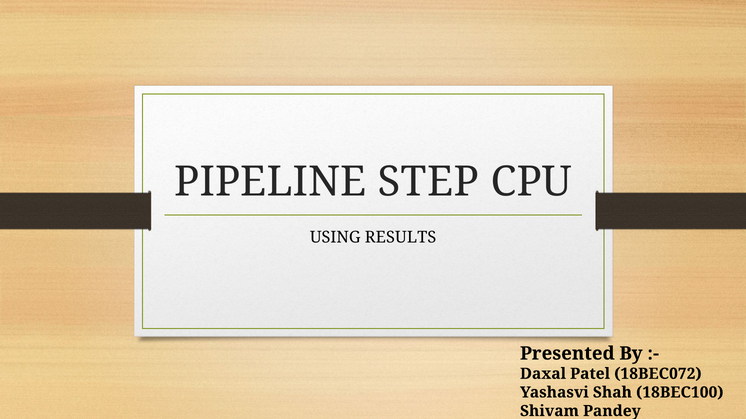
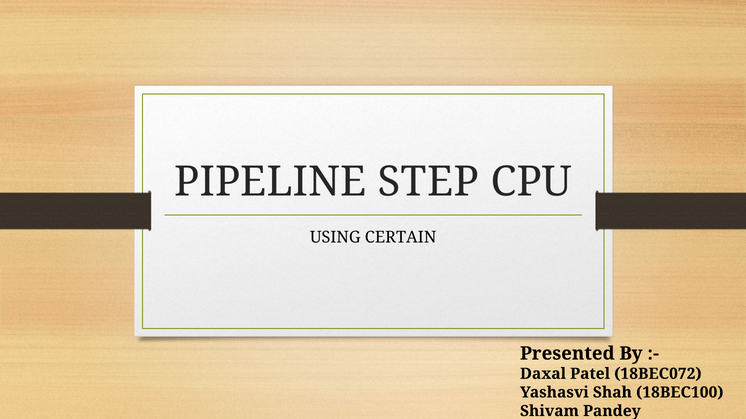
RESULTS: RESULTS -> CERTAIN
